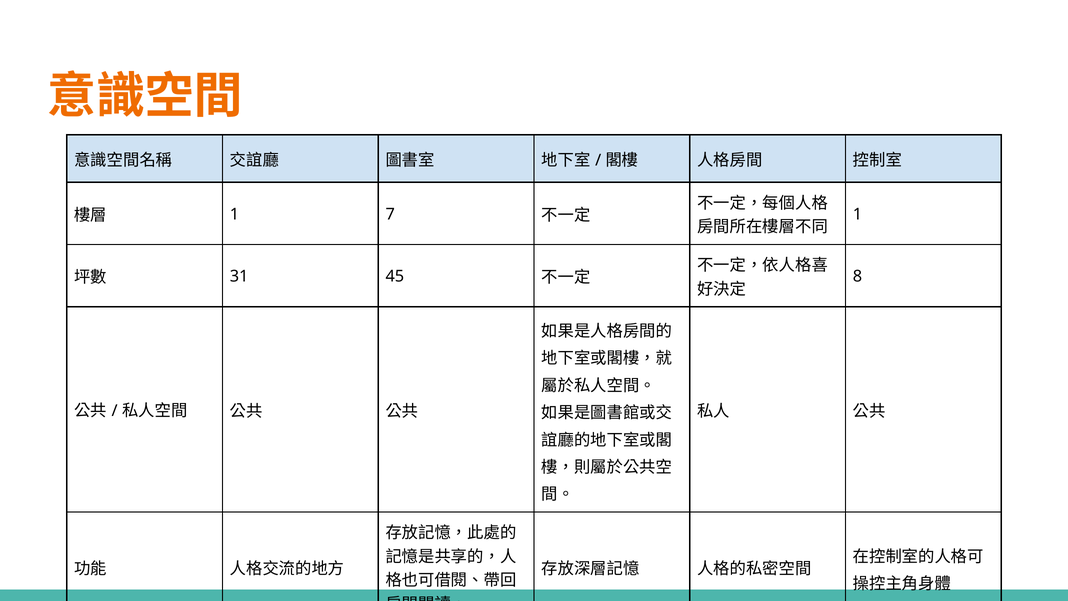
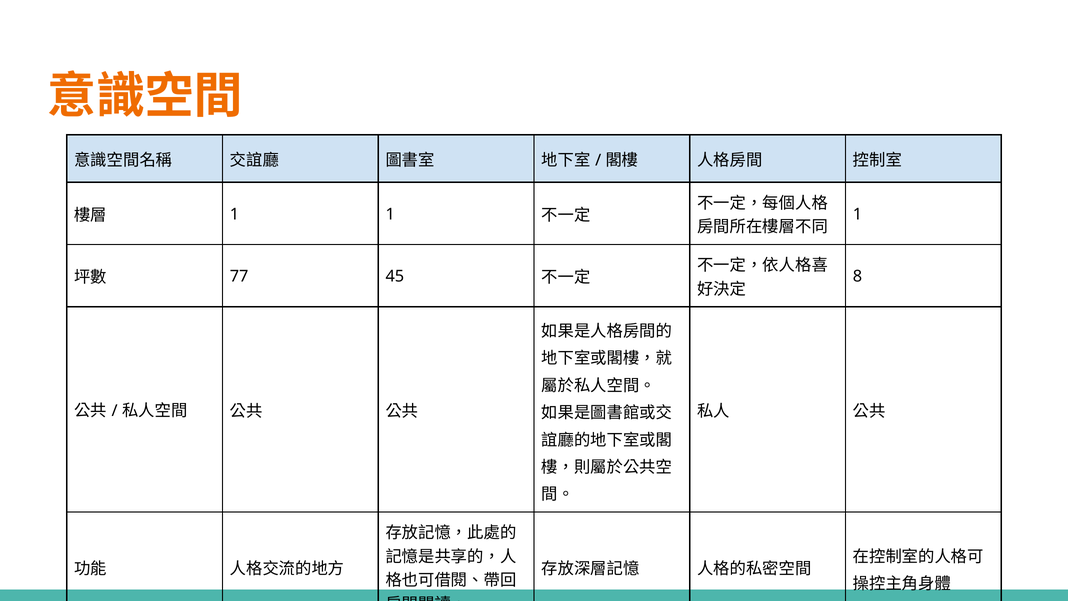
1 7: 7 -> 1
31: 31 -> 77
